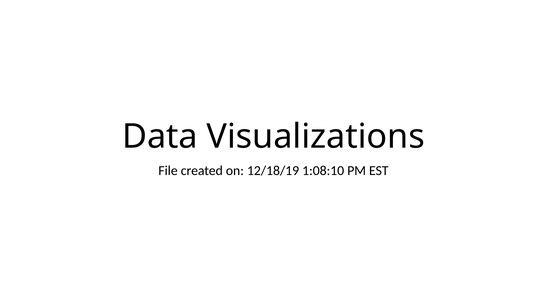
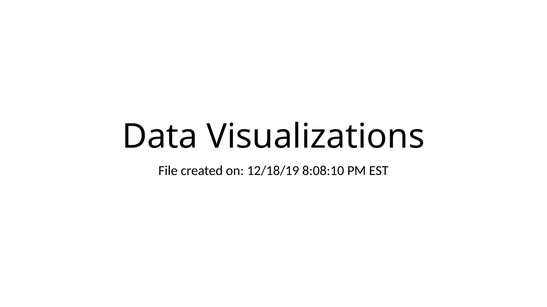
1:08:10: 1:08:10 -> 8:08:10
